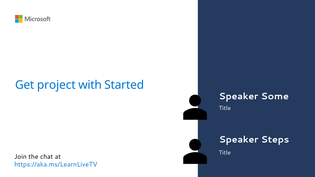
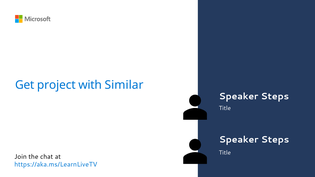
Started: Started -> Similar
Some at (275, 96): Some -> Steps
